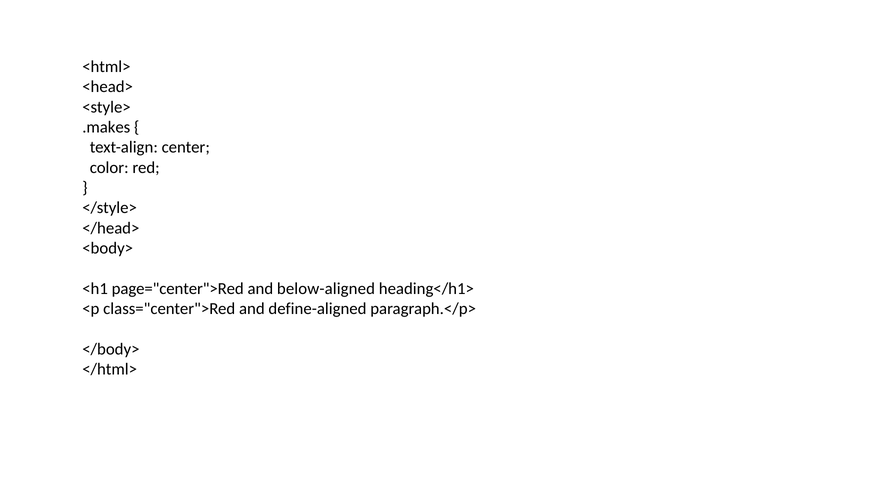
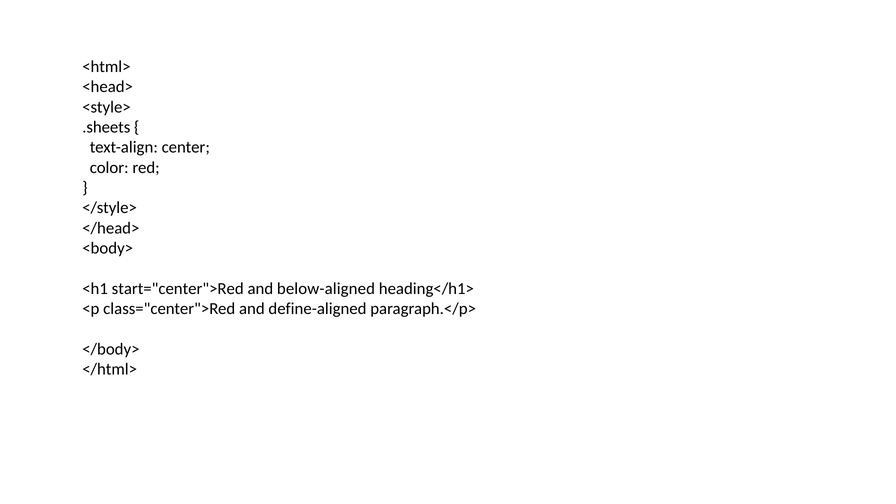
.makes: .makes -> .sheets
page="center">Red: page="center">Red -> start="center">Red
